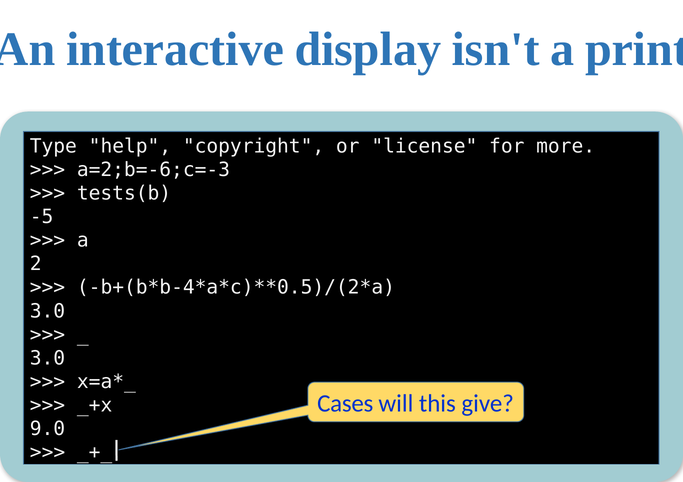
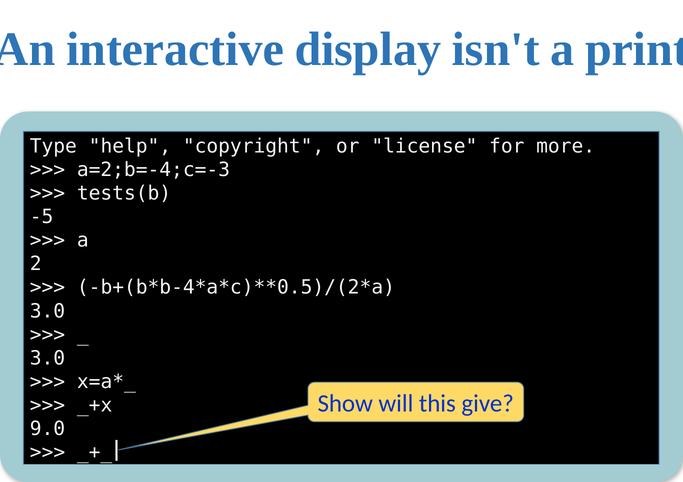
a=2;b=-6;c=-3: a=2;b=-6;c=-3 -> a=2;b=-4;c=-3
Cases: Cases -> Show
